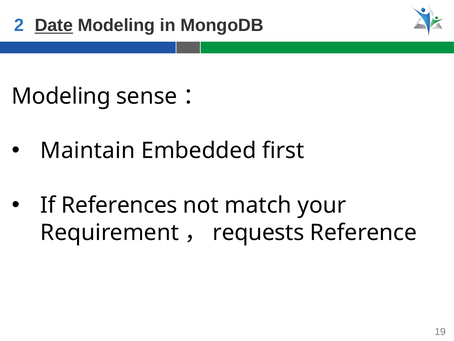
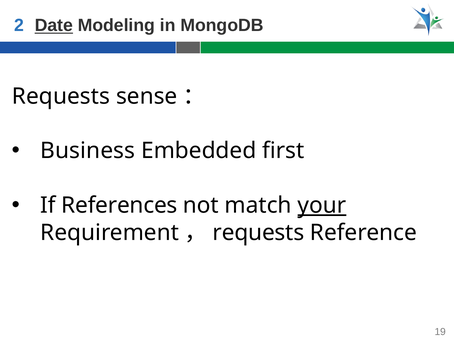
Modeling at (61, 96): Modeling -> Requests
Maintain: Maintain -> Business
your underline: none -> present
